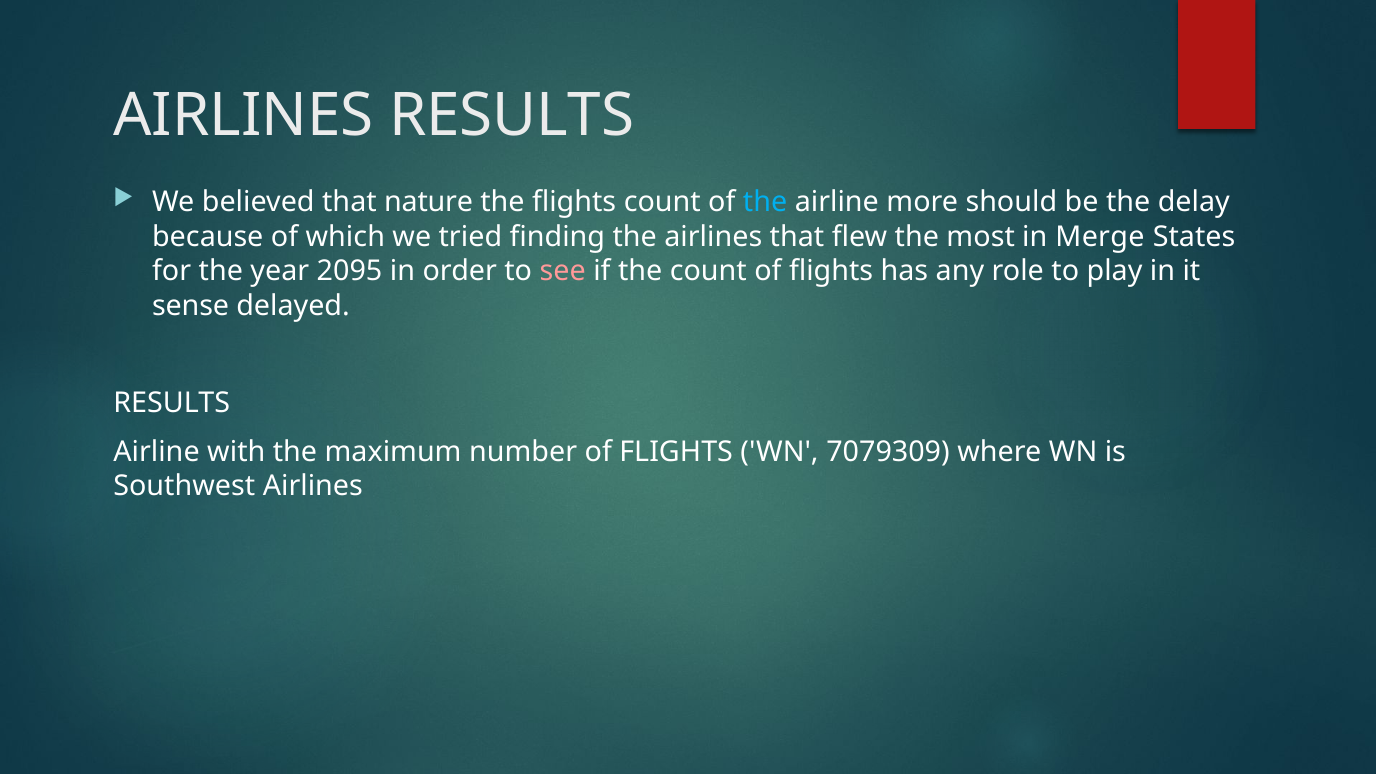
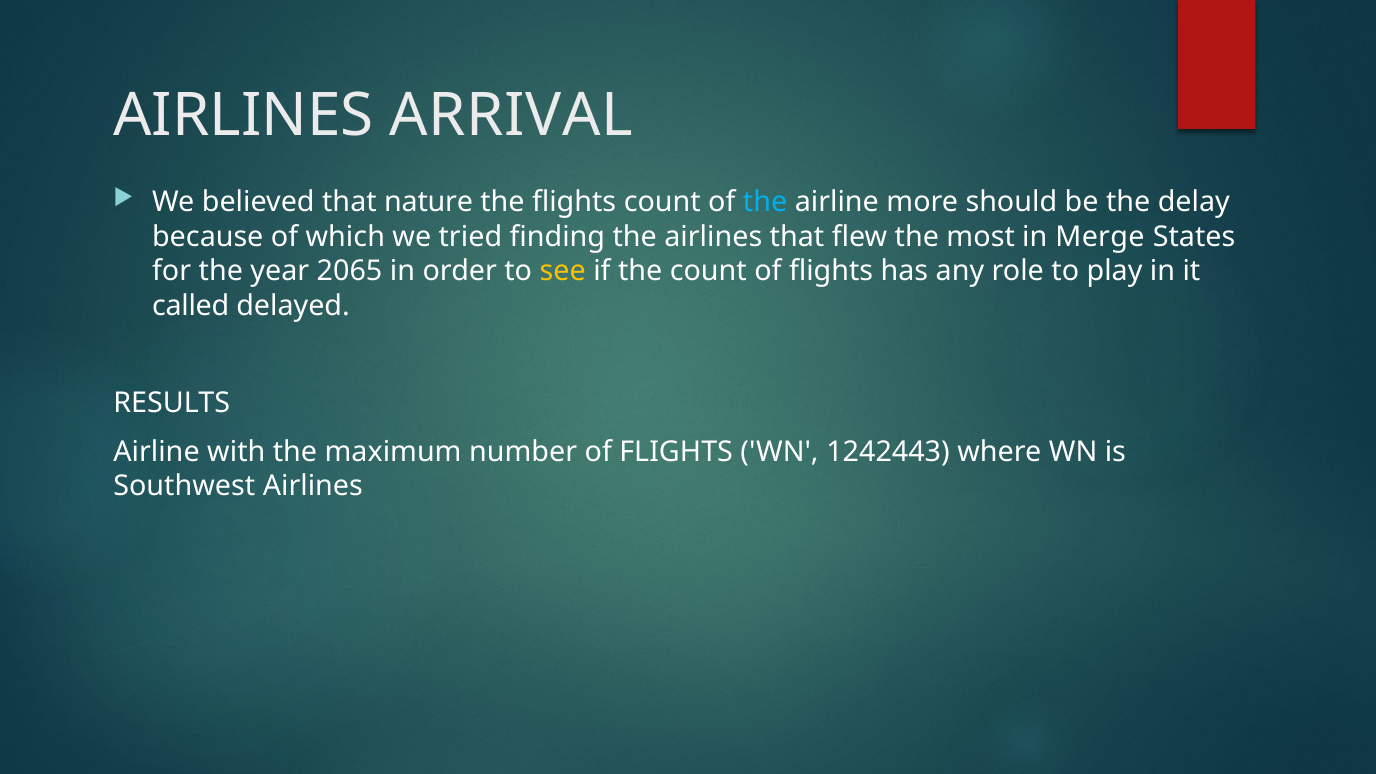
AIRLINES RESULTS: RESULTS -> ARRIVAL
2095: 2095 -> 2065
see colour: pink -> yellow
sense: sense -> called
7079309: 7079309 -> 1242443
